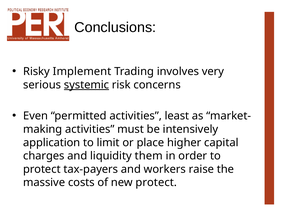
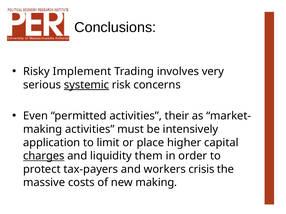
least: least -> their
charges underline: none -> present
raise: raise -> crisis
new protect: protect -> making
